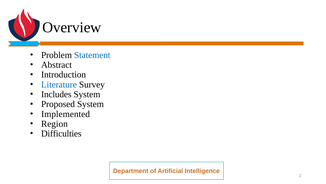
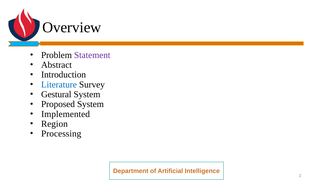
Statement colour: blue -> purple
Includes: Includes -> Gestural
Difficulties: Difficulties -> Processing
